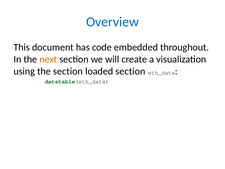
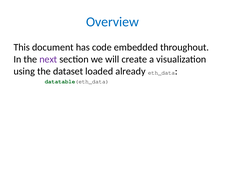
next colour: orange -> purple
the section: section -> dataset
loaded section: section -> already
